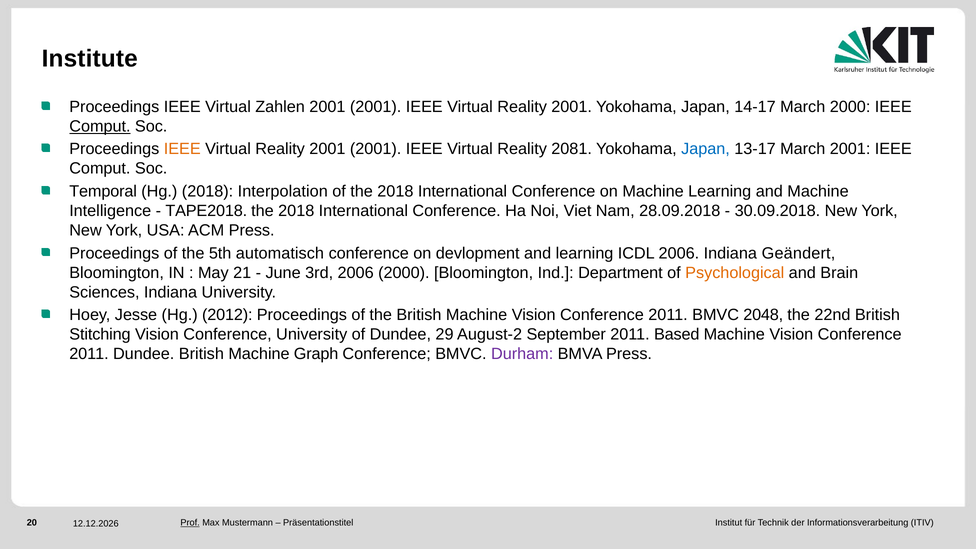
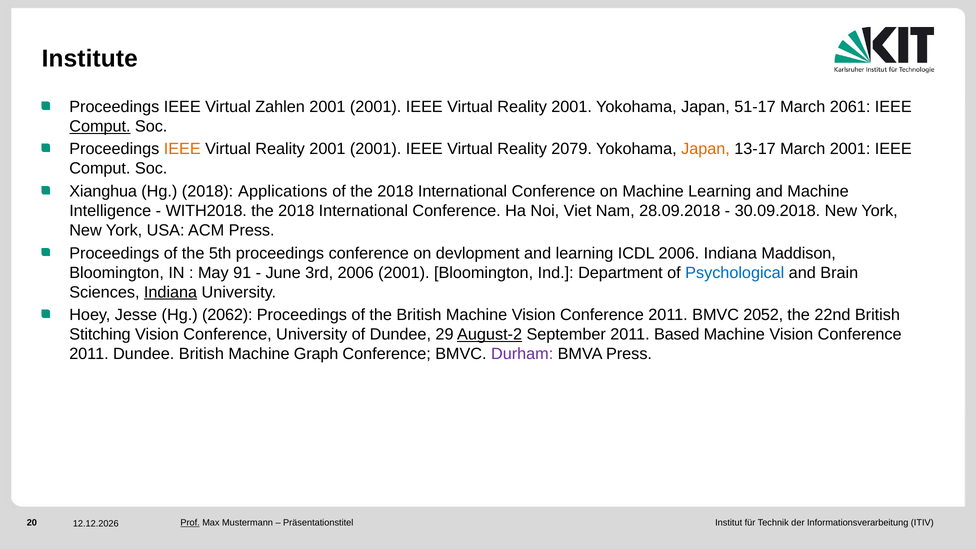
14-17: 14-17 -> 51-17
March 2000: 2000 -> 2061
2081: 2081 -> 2079
Japan at (705, 149) colour: blue -> orange
Temporal: Temporal -> Xianghua
Interpolation: Interpolation -> Applications
TAPE2018: TAPE2018 -> WITH2018
5th automatisch: automatisch -> proceedings
Geändert: Geändert -> Maddison
21: 21 -> 91
2006 2000: 2000 -> 2001
Psychological colour: orange -> blue
Indiana at (171, 292) underline: none -> present
2012: 2012 -> 2062
2048: 2048 -> 2052
August-2 underline: none -> present
